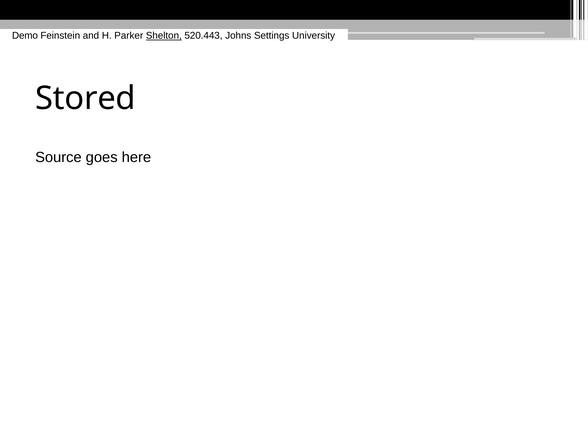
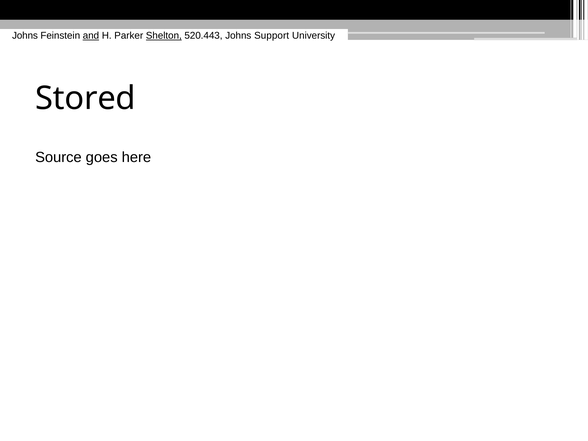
Demo at (25, 36): Demo -> Johns
and underline: none -> present
Settings: Settings -> Support
